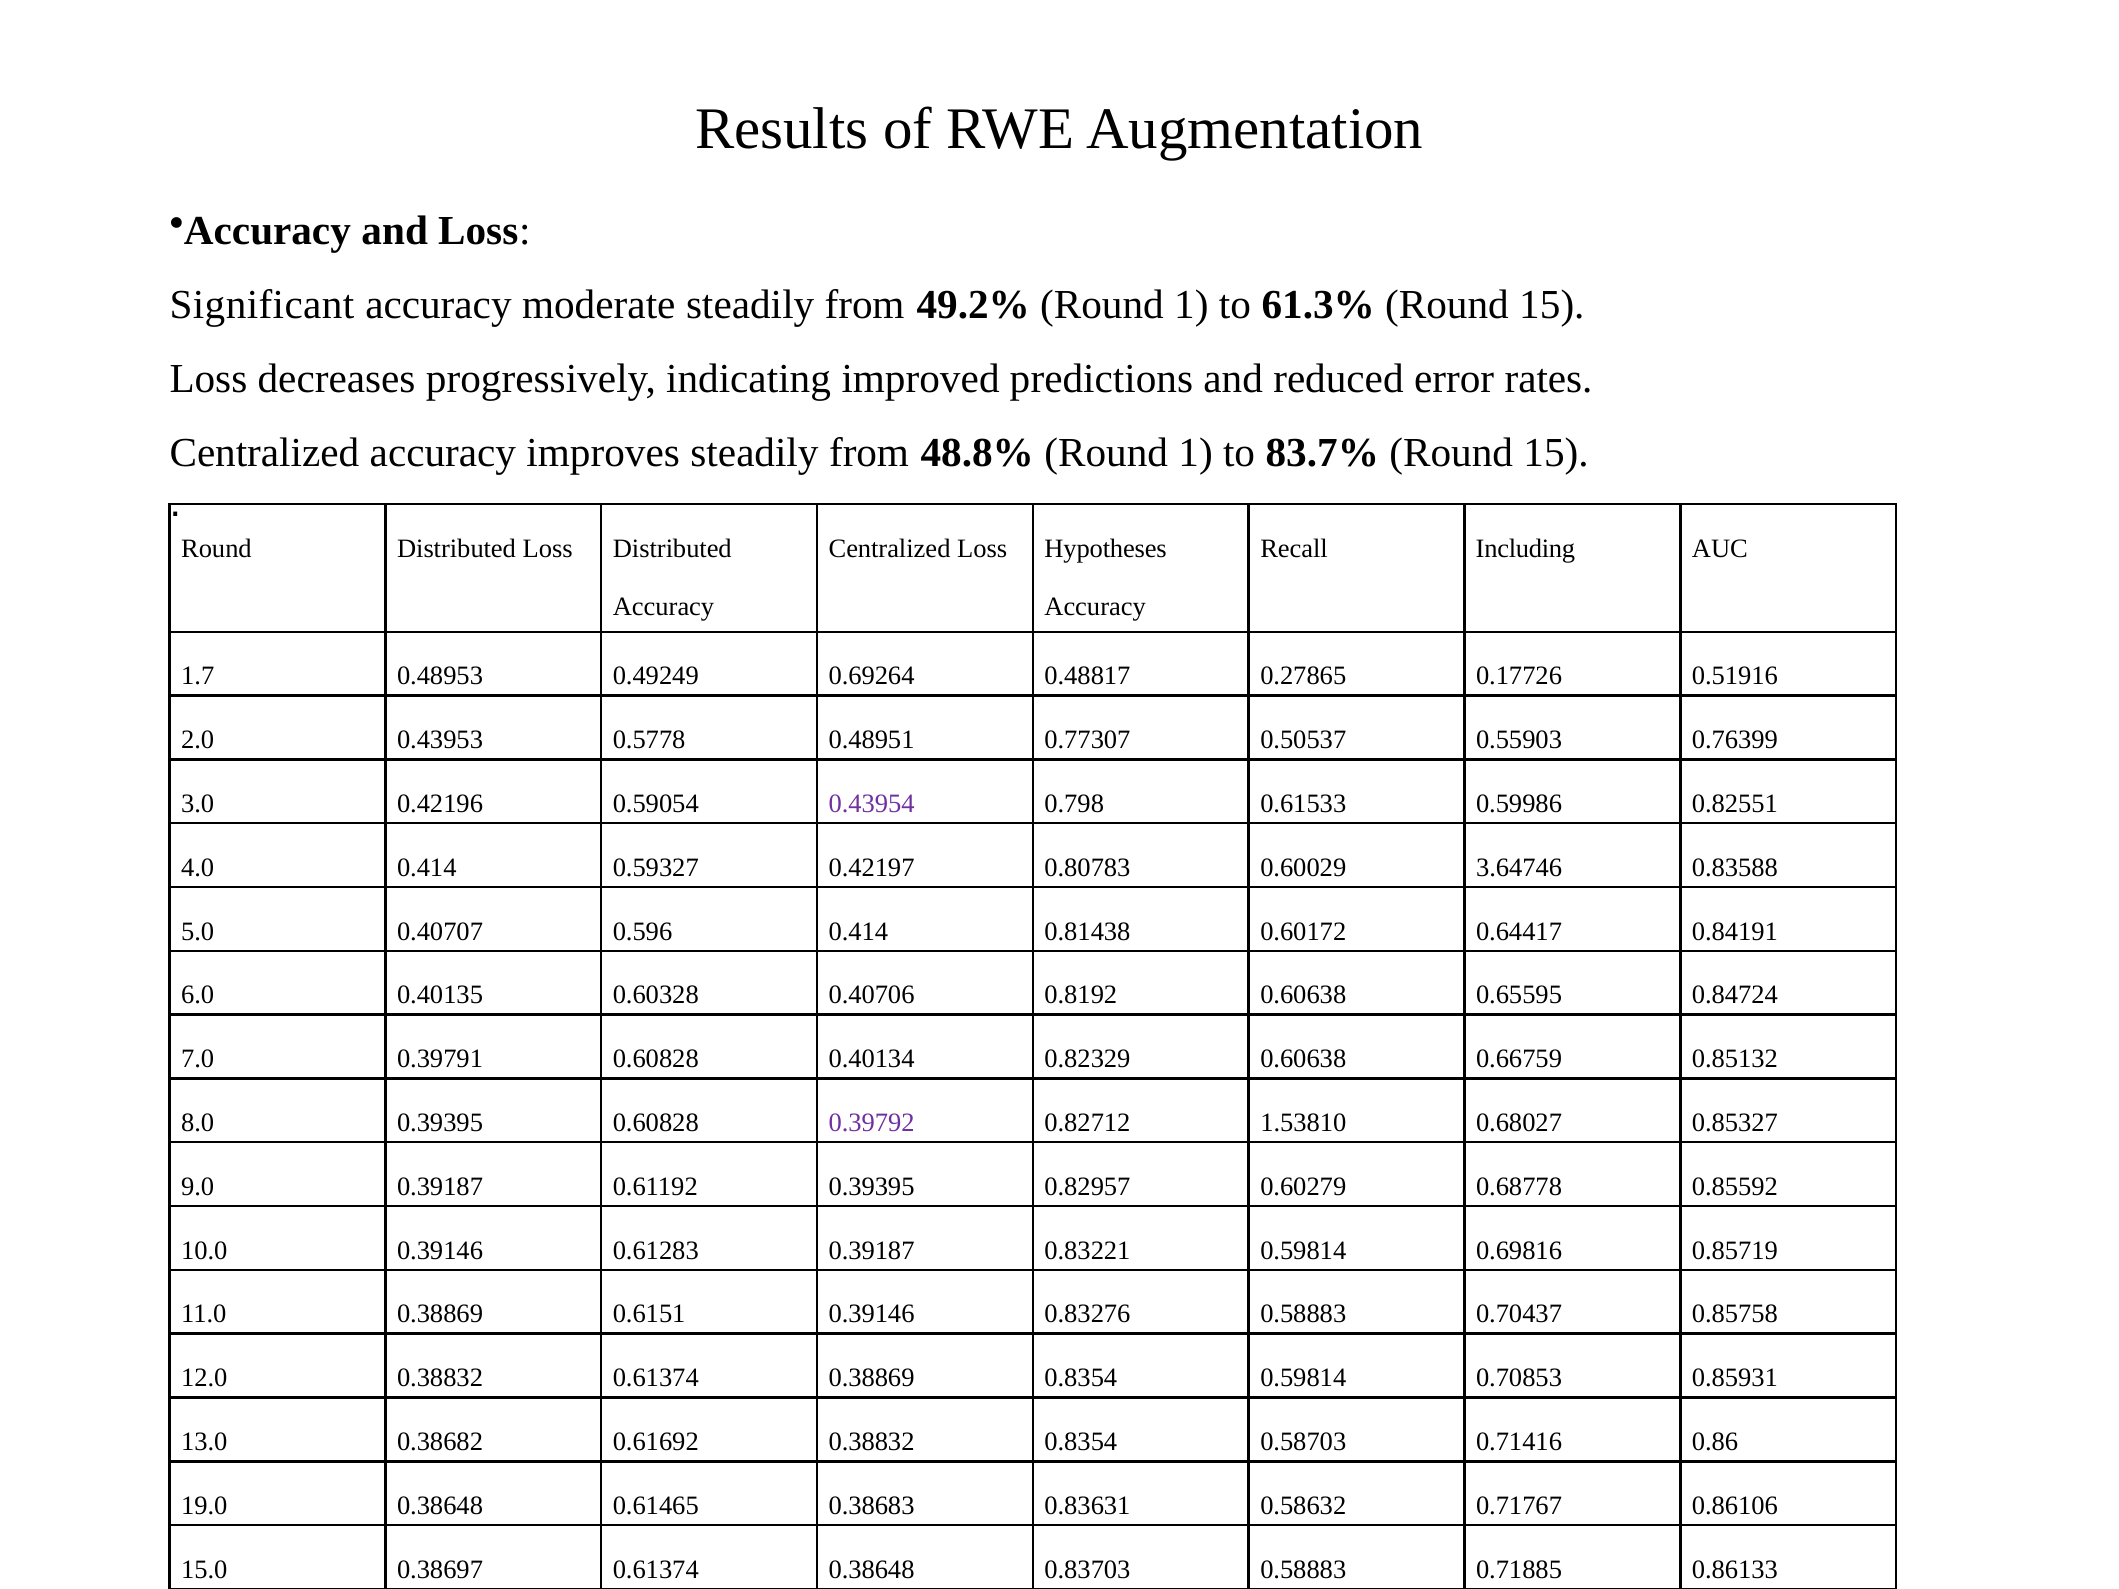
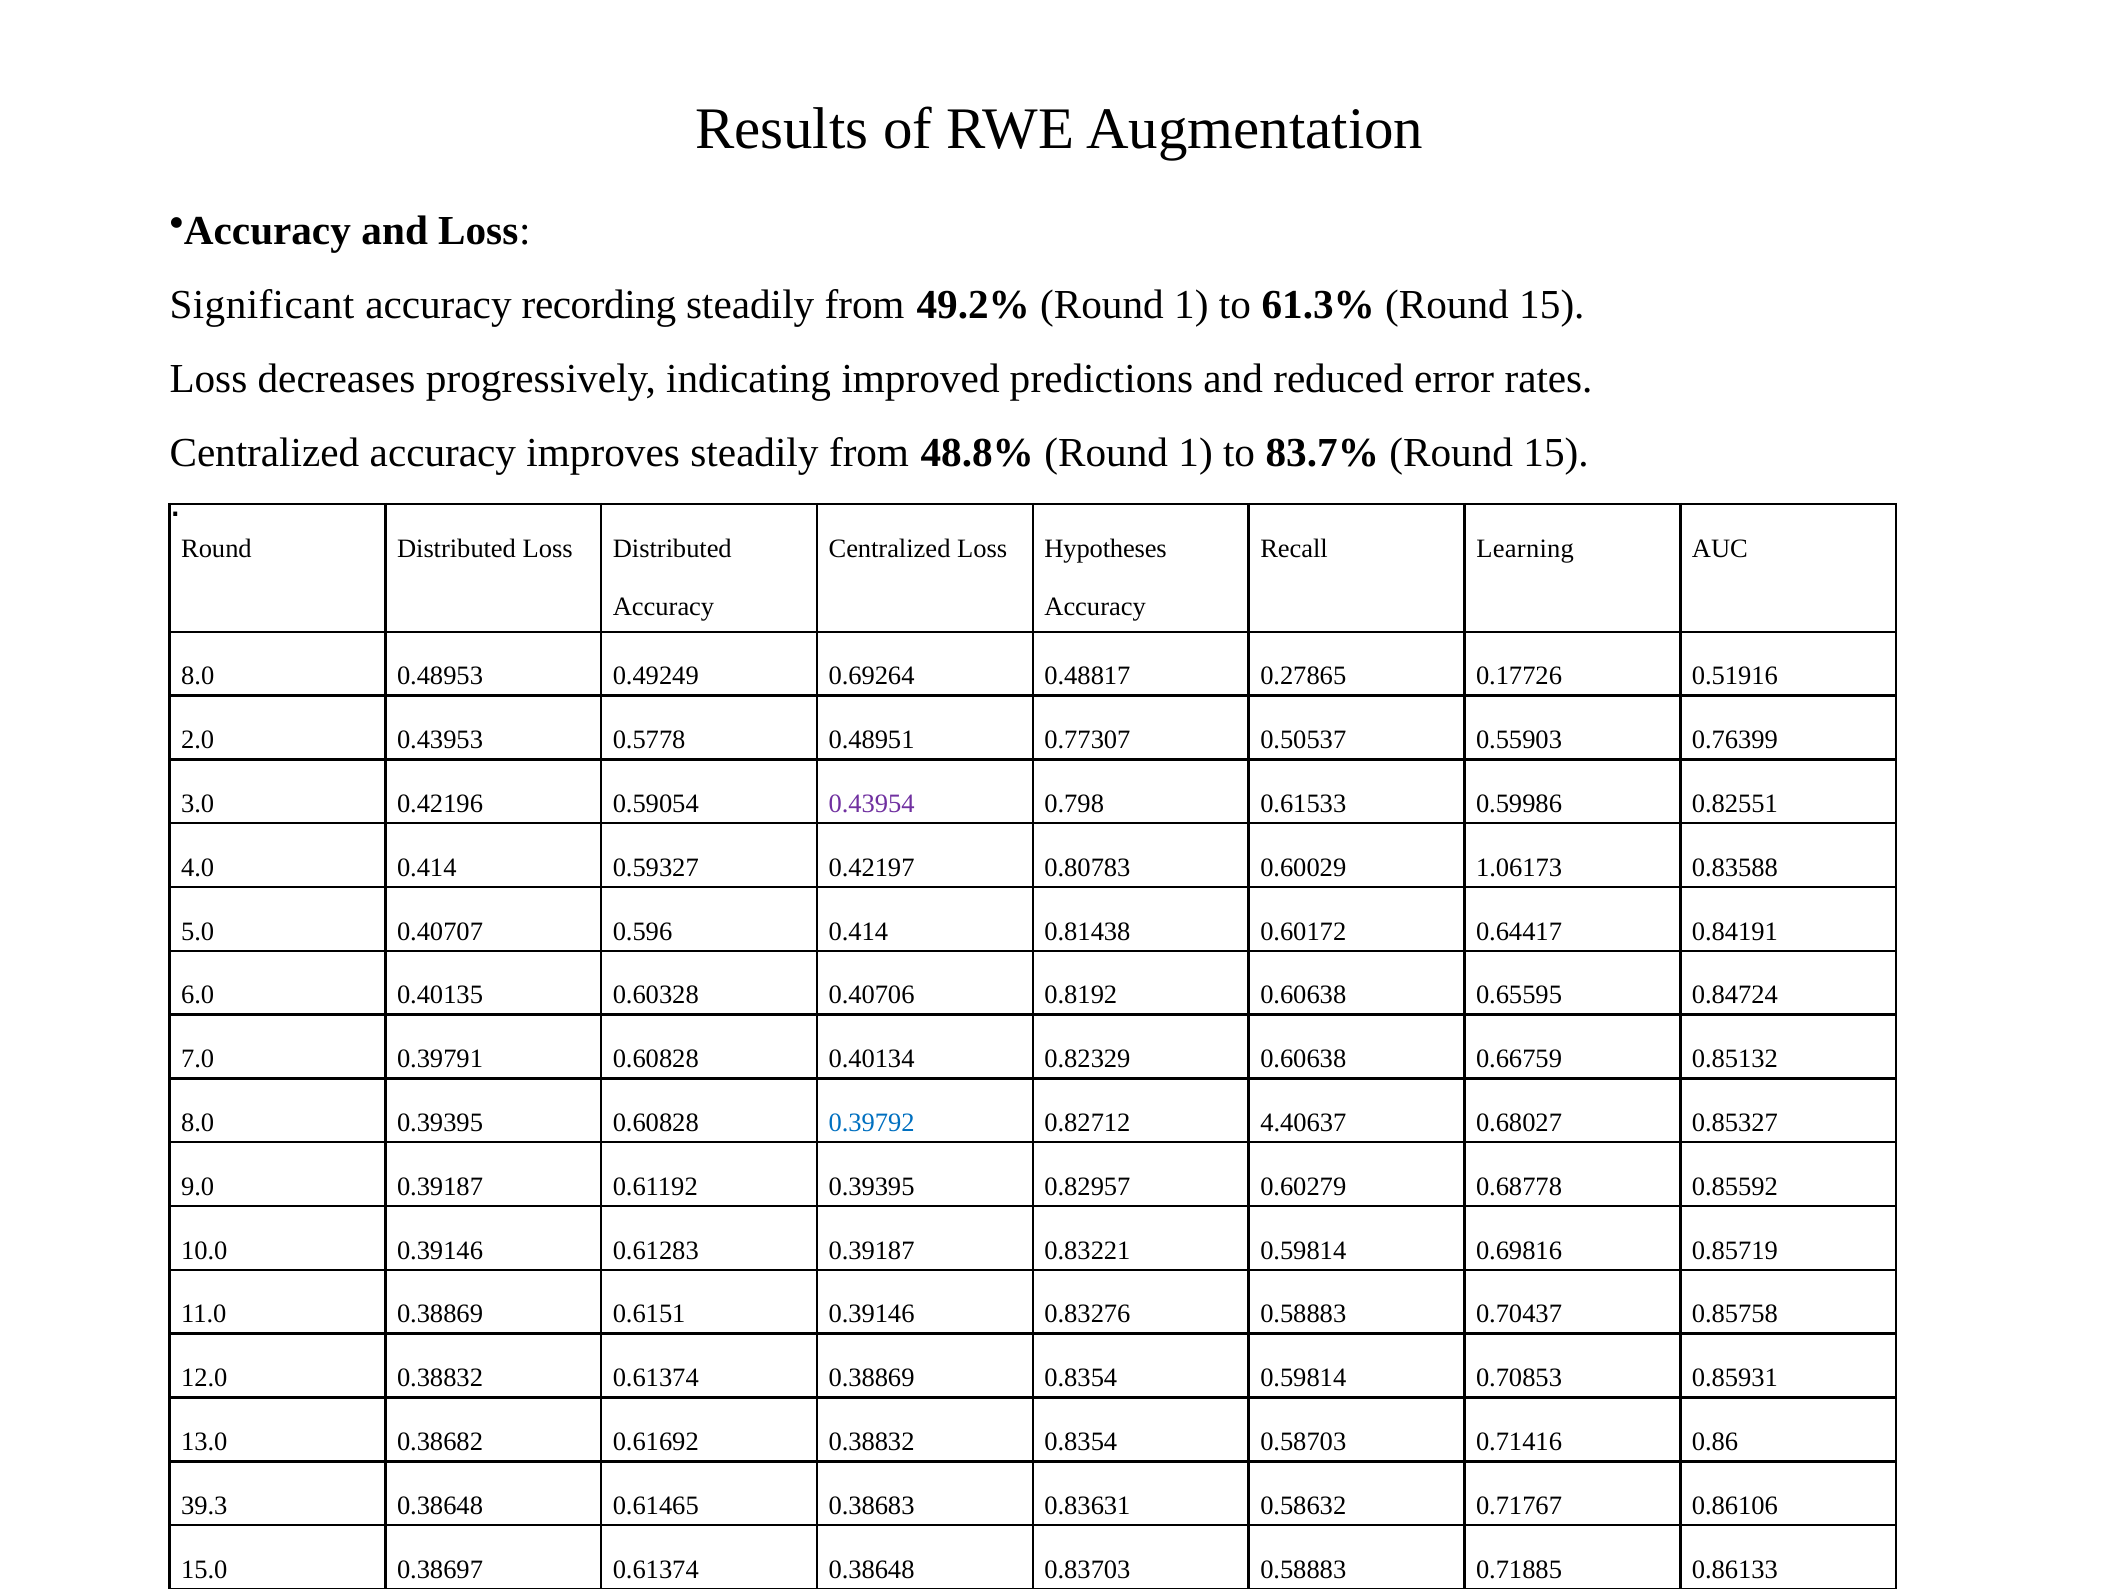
moderate: moderate -> recording
Including: Including -> Learning
1.7 at (198, 676): 1.7 -> 8.0
3.64746: 3.64746 -> 1.06173
0.39792 colour: purple -> blue
1.53810: 1.53810 -> 4.40637
19.0: 19.0 -> 39.3
